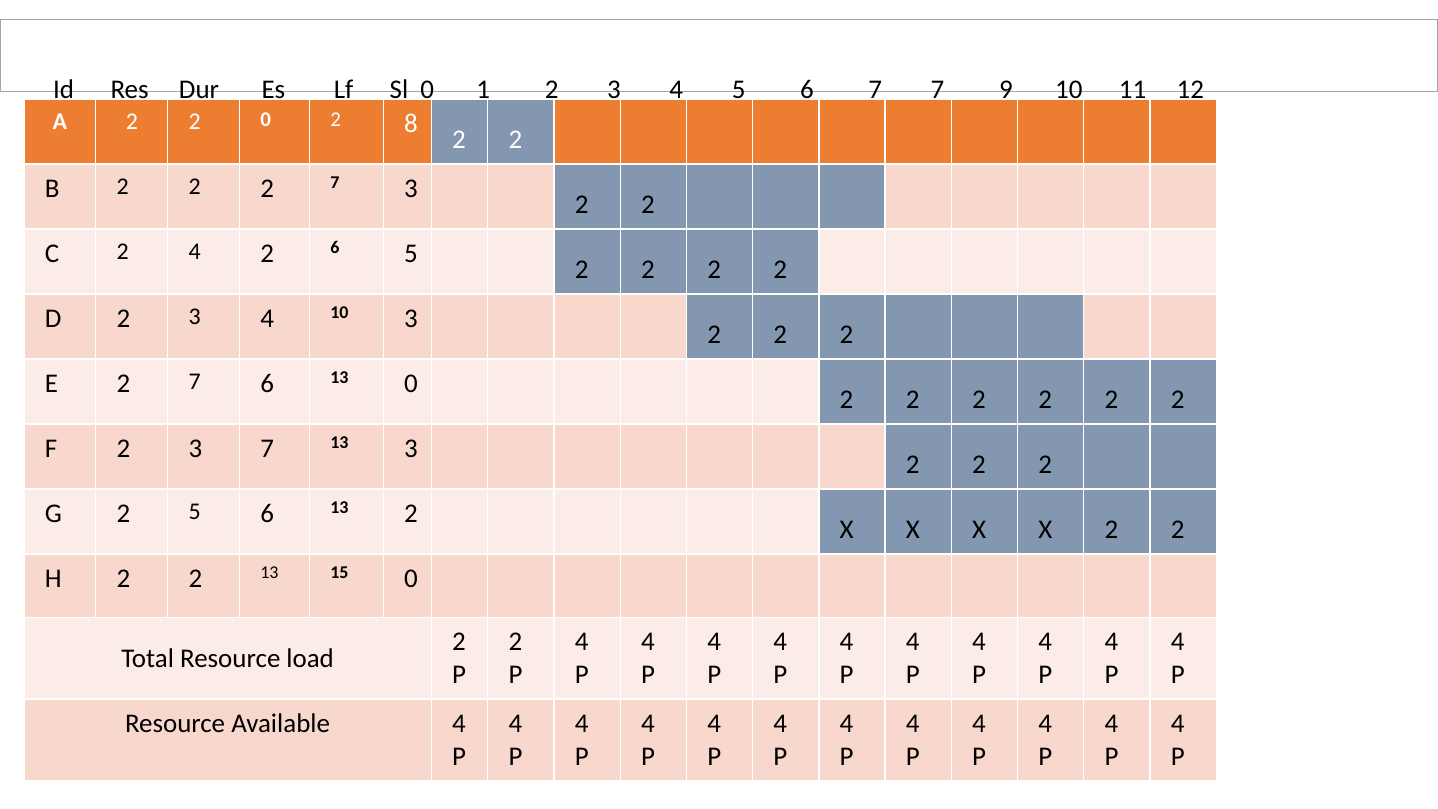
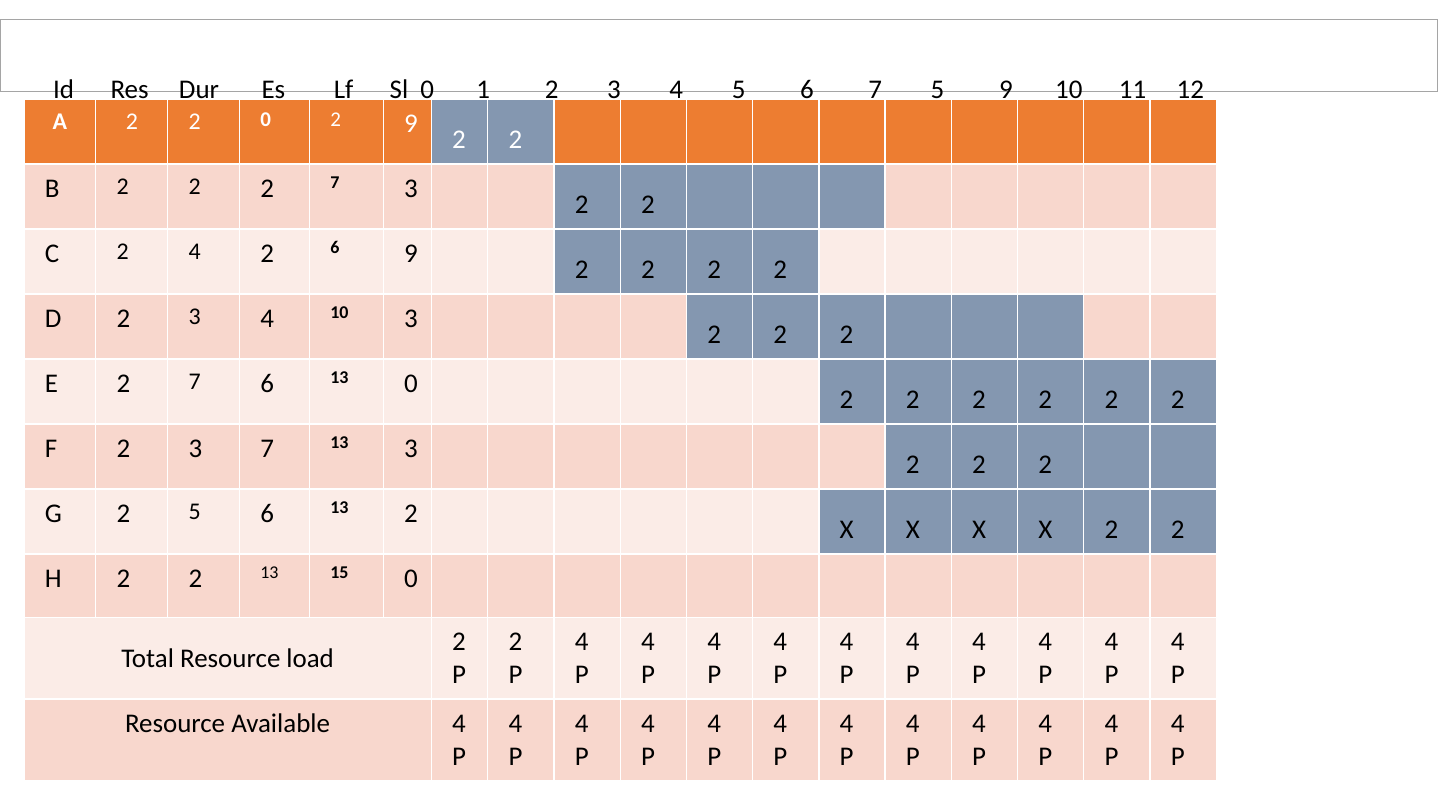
7 7: 7 -> 5
2 8: 8 -> 9
6 5: 5 -> 9
